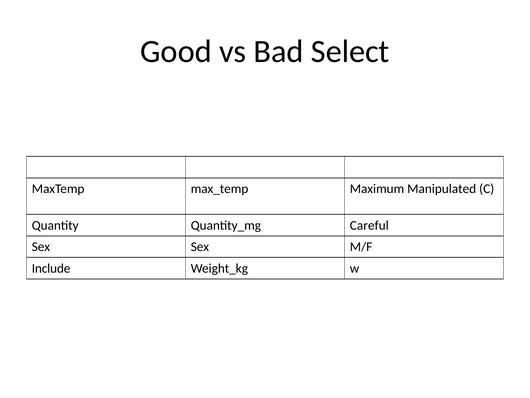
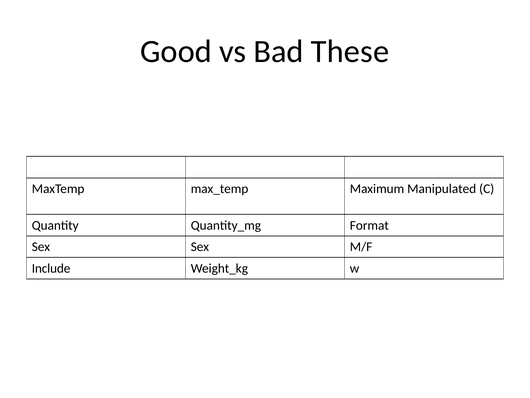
Select: Select -> These
Careful: Careful -> Format
